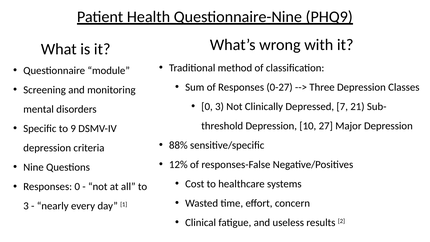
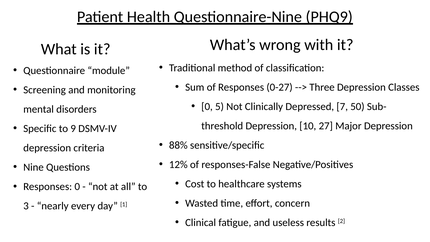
0 3: 3 -> 5
21: 21 -> 50
